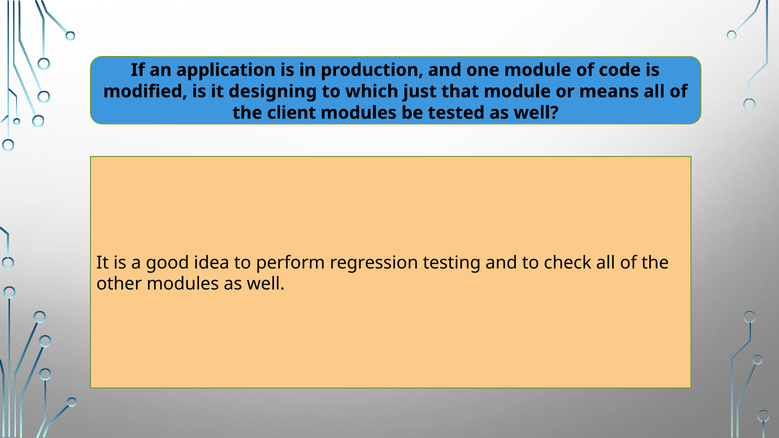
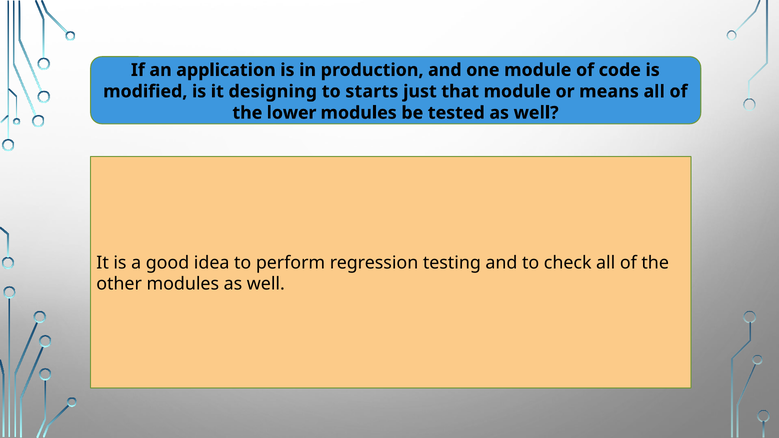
which: which -> starts
client: client -> lower
